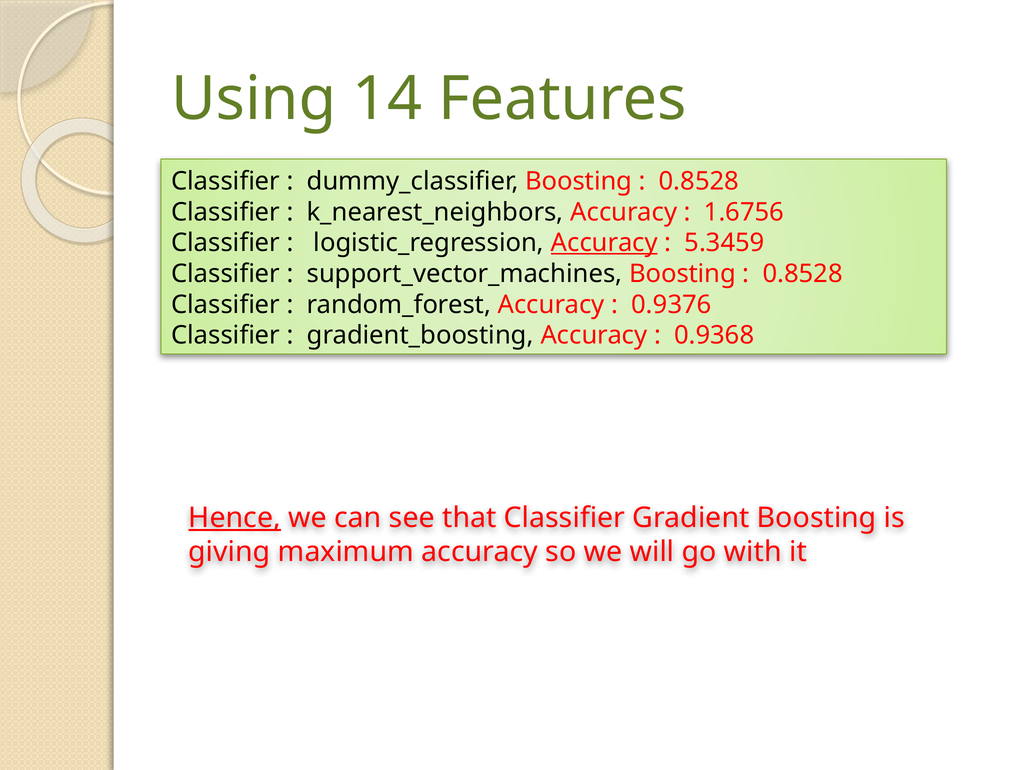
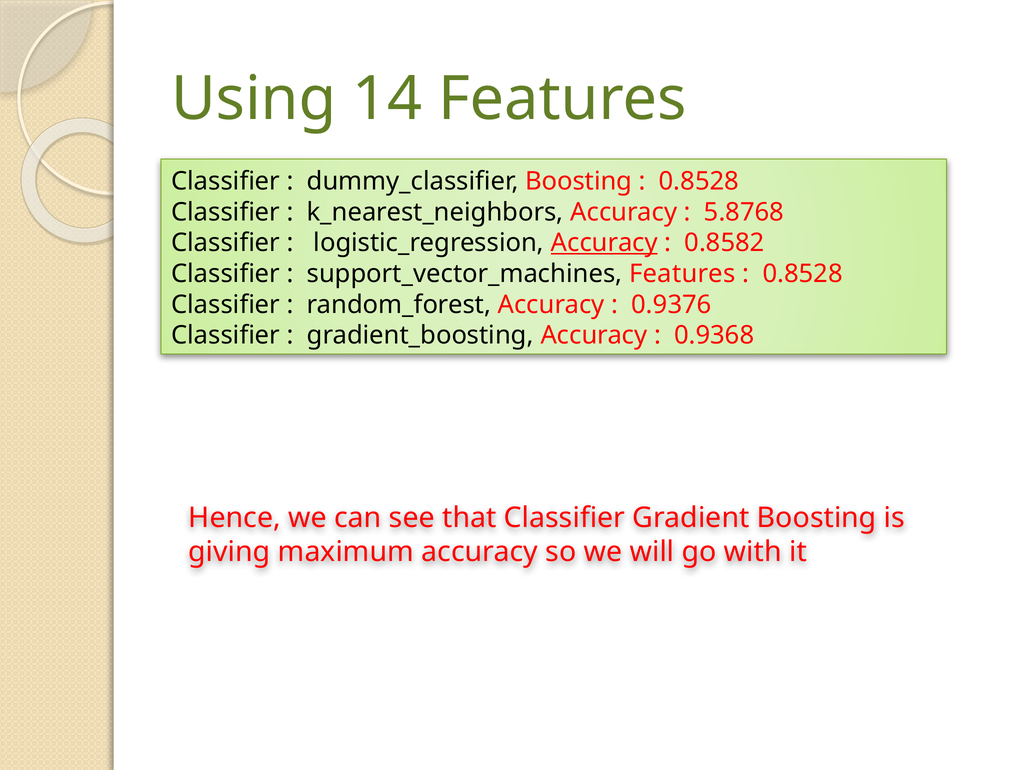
1.6756: 1.6756 -> 5.8768
5.3459: 5.3459 -> 0.8582
support_vector_machines Boosting: Boosting -> Features
Hence underline: present -> none
